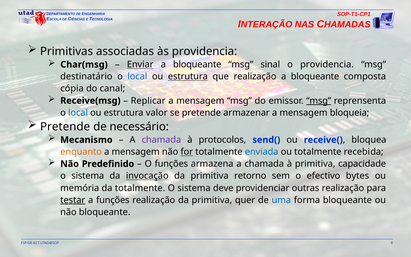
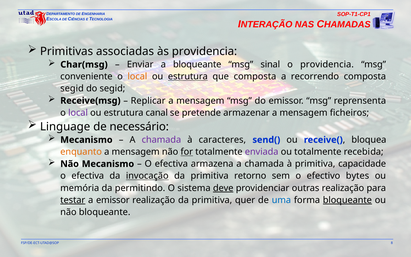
Enviar underline: present -> none
destinatário: destinatário -> conveniente
local at (137, 77) colour: blue -> orange
que realização: realização -> composta
bloqueante at (315, 77): bloqueante -> recorrendo
cópia at (72, 89): cópia -> segid
do canal: canal -> segid
msg at (319, 101) underline: present -> none
local at (78, 113) colour: blue -> purple
valor: valor -> canal
bloqueia: bloqueia -> ficheiros
Pretende at (65, 127): Pretende -> Linguage
protocolos: protocolos -> caracteres
enviada colour: blue -> purple
Não Predefinido: Predefinido -> Mecanismo
funções at (171, 164): funções -> efectiva
sistema at (88, 176): sistema -> efectiva
da totalmente: totalmente -> permitindo
deve underline: none -> present
a funções: funções -> emissor
bloqueante at (347, 200) underline: none -> present
